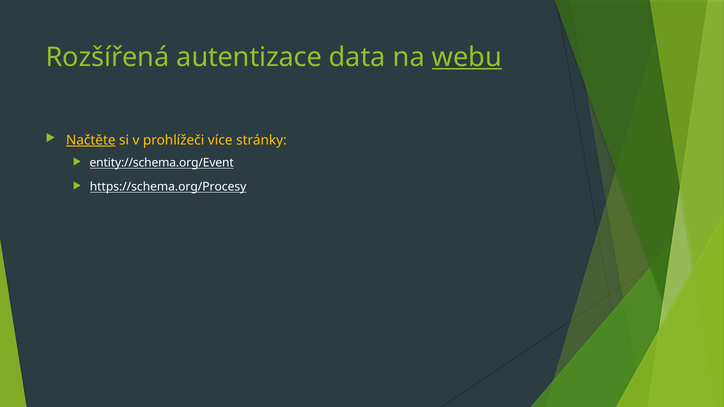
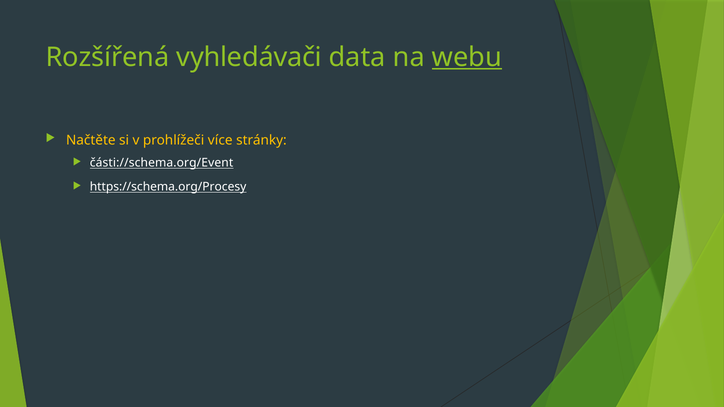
autentizace: autentizace -> vyhledávači
Načtěte underline: present -> none
entity://schema.org/Event: entity://schema.org/Event -> části://schema.org/Event
